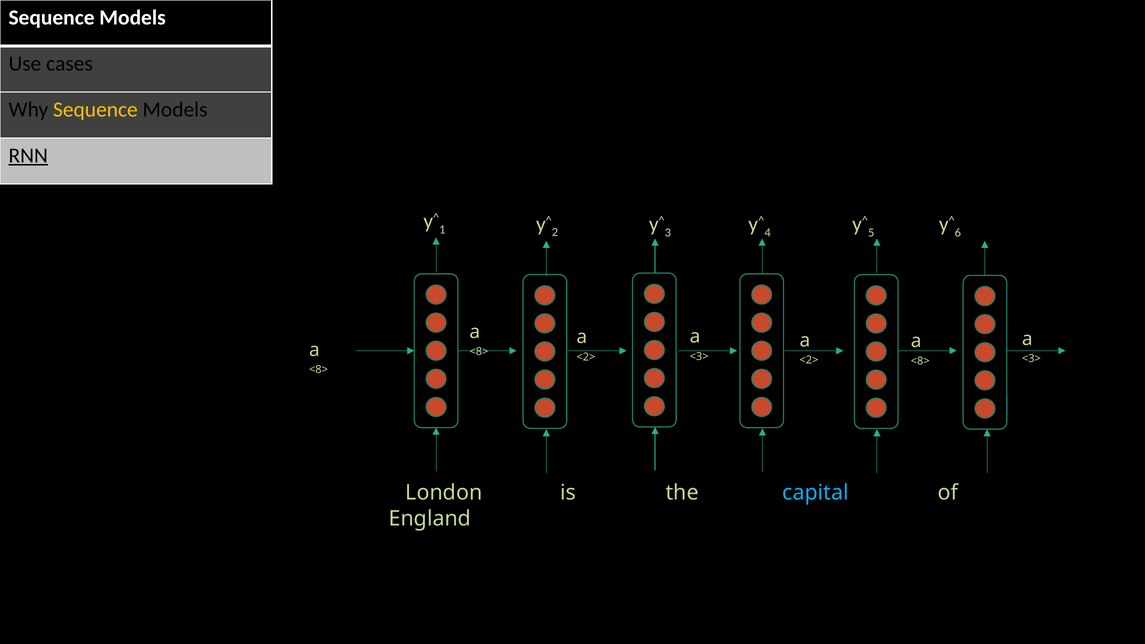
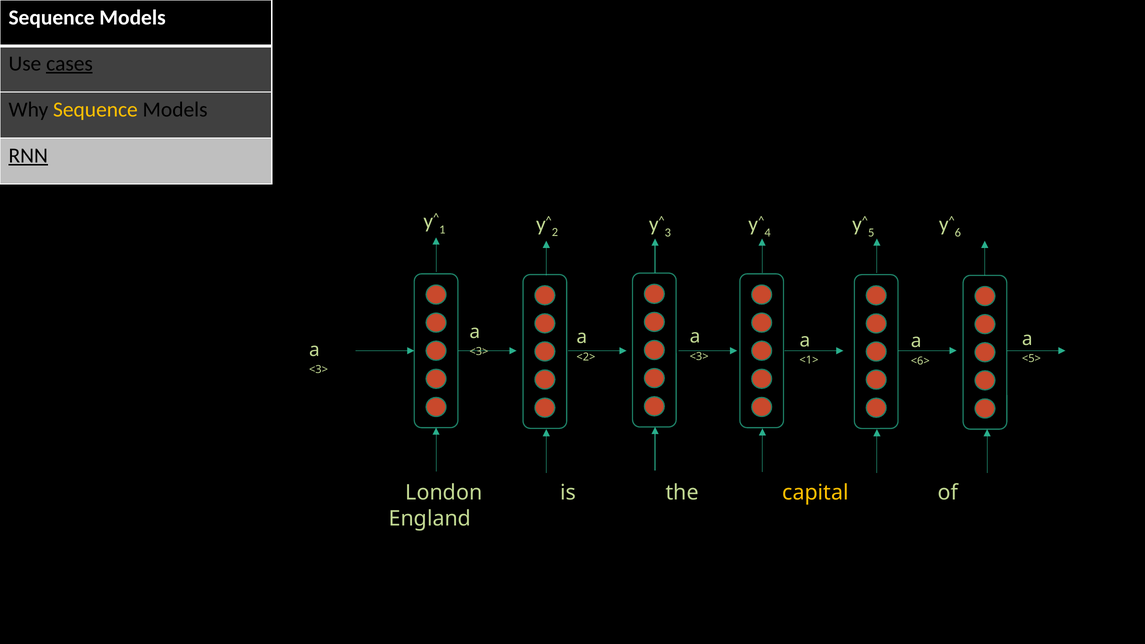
cases underline: none -> present
<8> at (479, 352): <8> -> <3>
<3> at (1031, 359): <3> -> <5>
<2> at (809, 360): <2> -> <1>
<8> at (920, 361): <8> -> <6>
<8> at (319, 370): <8> -> <3>
capital colour: light blue -> yellow
